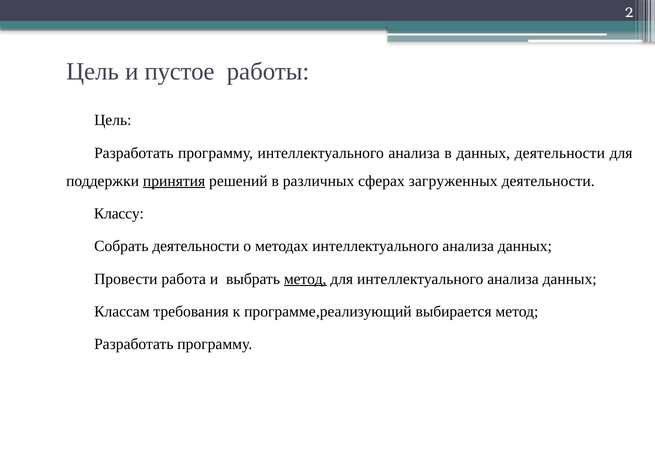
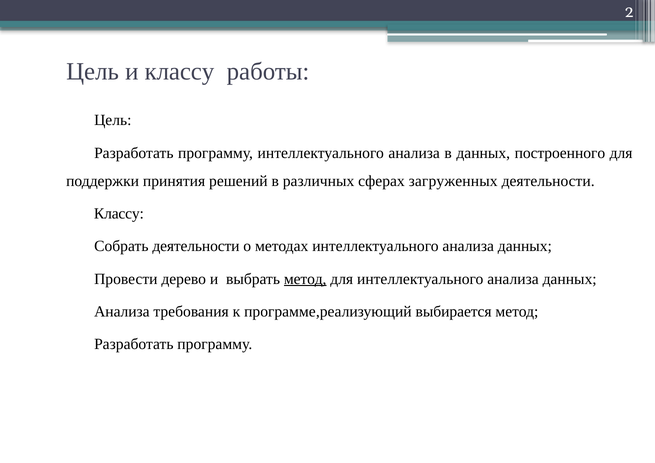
и пустое: пустое -> классу
данных деятельности: деятельности -> построенного
принятия underline: present -> none
работа: работа -> дерево
Классам at (122, 312): Классам -> Анализа
